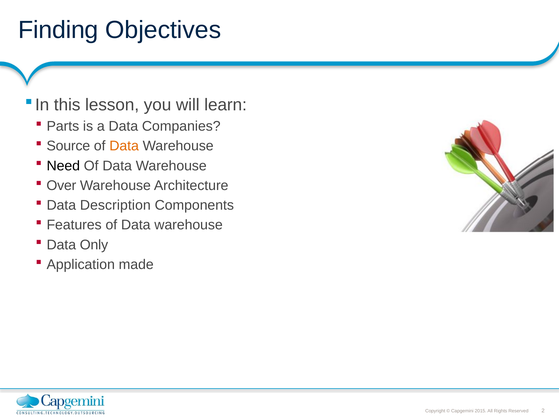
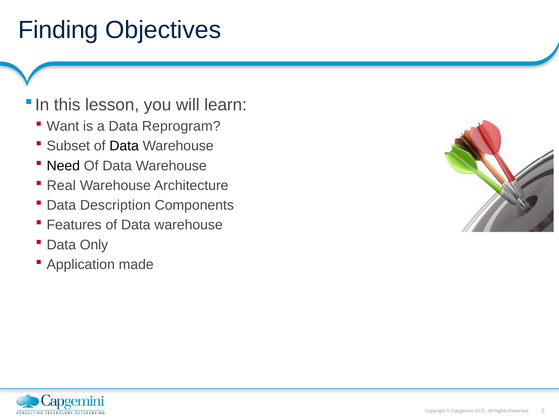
Parts: Parts -> Want
Companies: Companies -> Reprogram
Source: Source -> Subset
Data at (124, 146) colour: orange -> black
Over: Over -> Real
